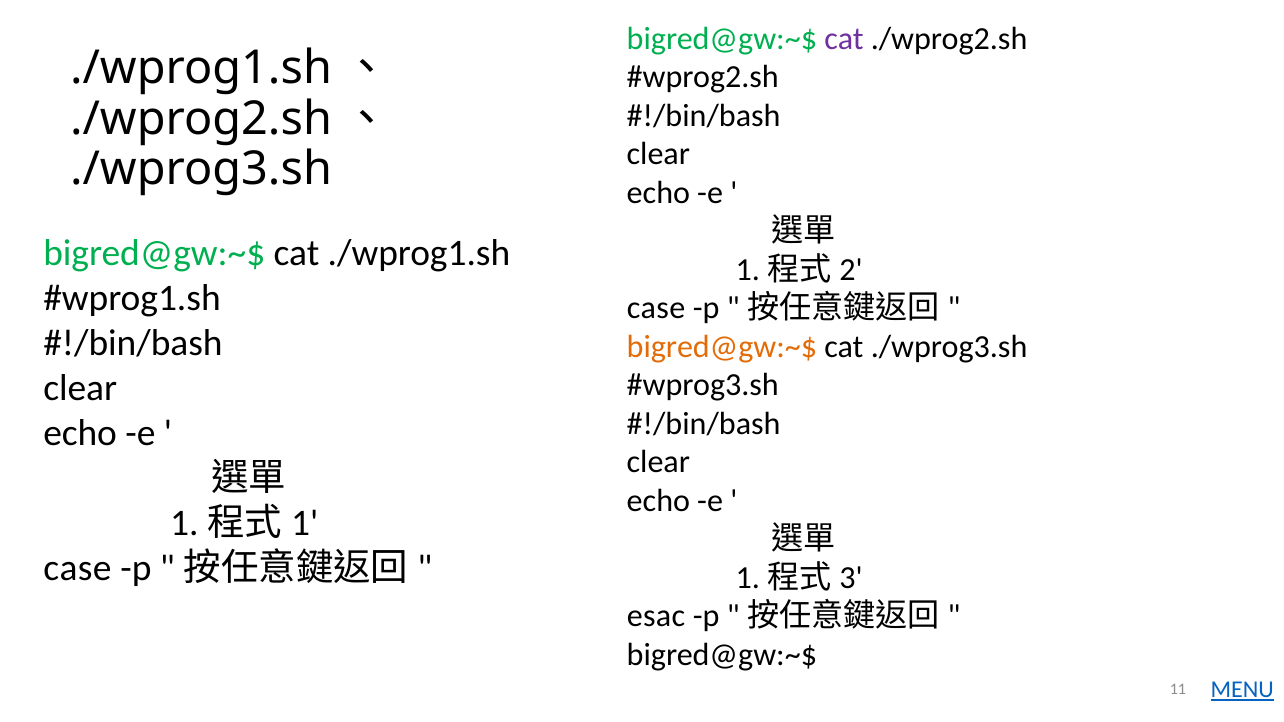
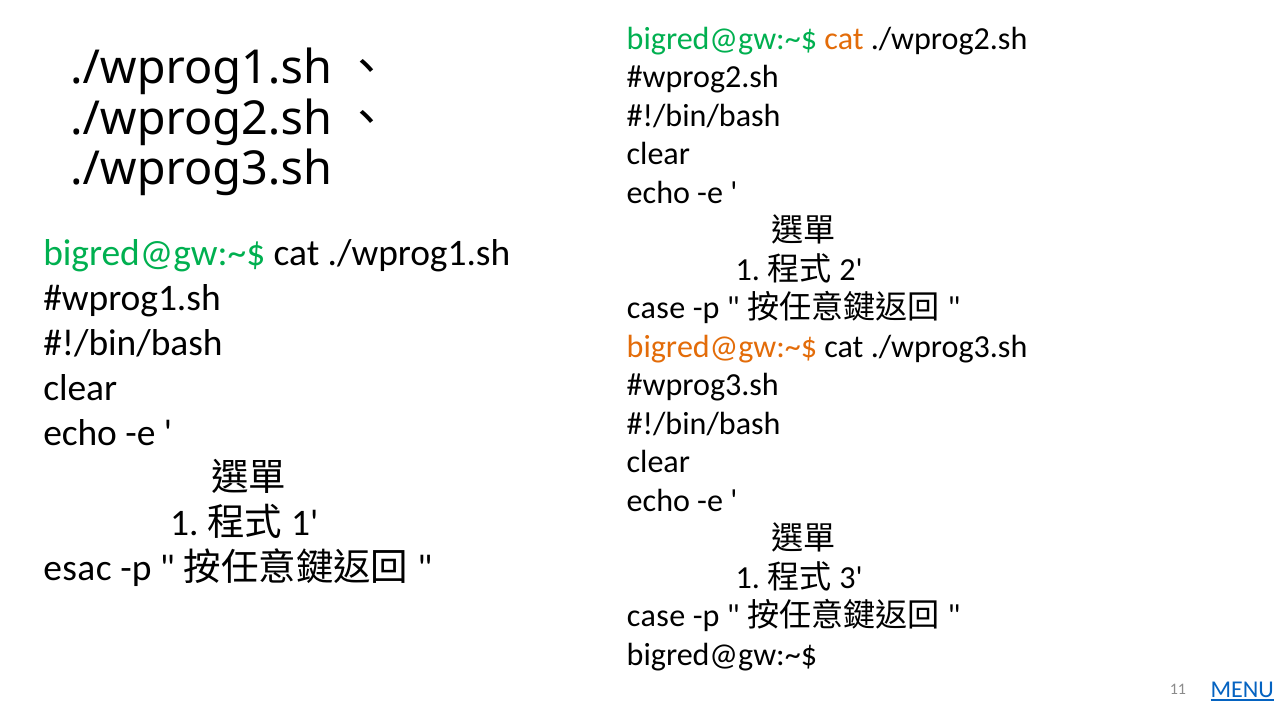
cat at (844, 39) colour: purple -> orange
case at (77, 568): case -> esac
esac at (656, 616): esac -> case
